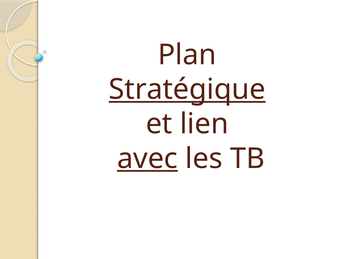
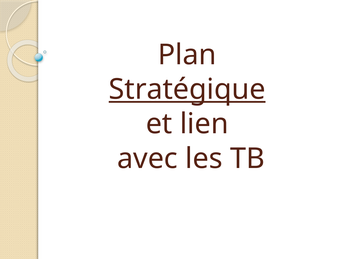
avec underline: present -> none
